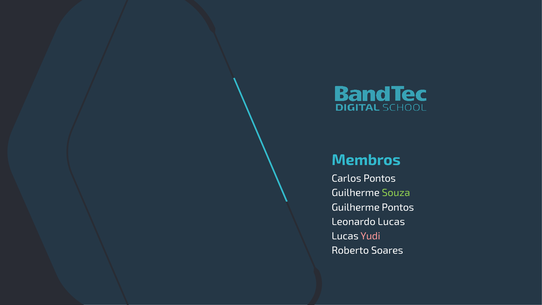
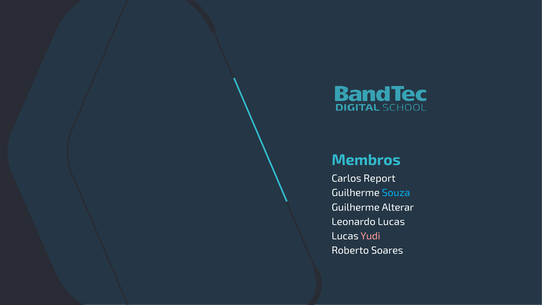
Carlos Pontos: Pontos -> Report
Souza colour: light green -> light blue
Guilherme Pontos: Pontos -> Alterar
